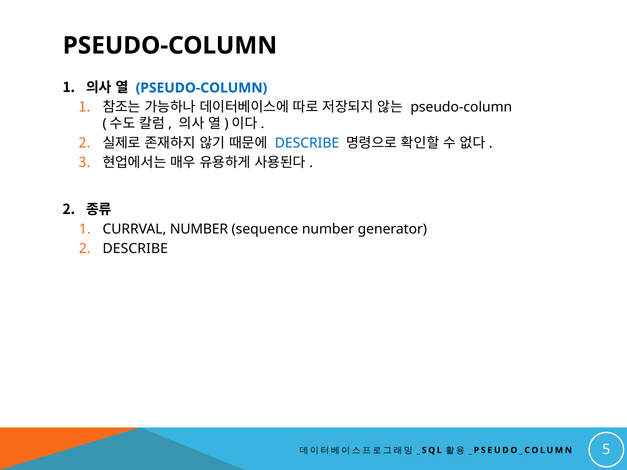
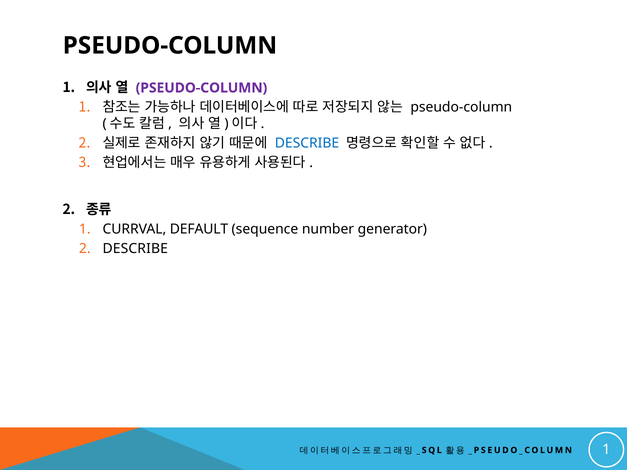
PSEUDO-COLUMN at (201, 88) colour: blue -> purple
CURRVAL NUMBER: NUMBER -> DEFAULT
5 at (606, 450): 5 -> 1
